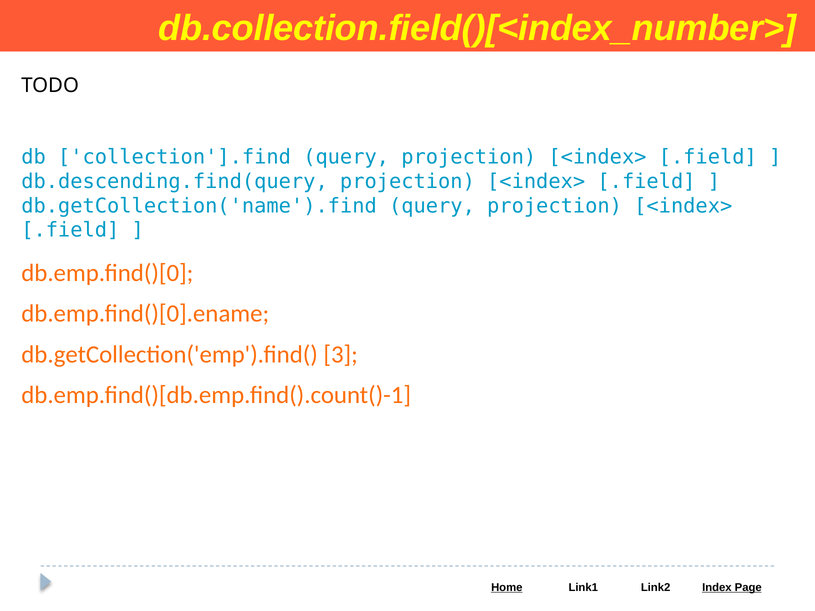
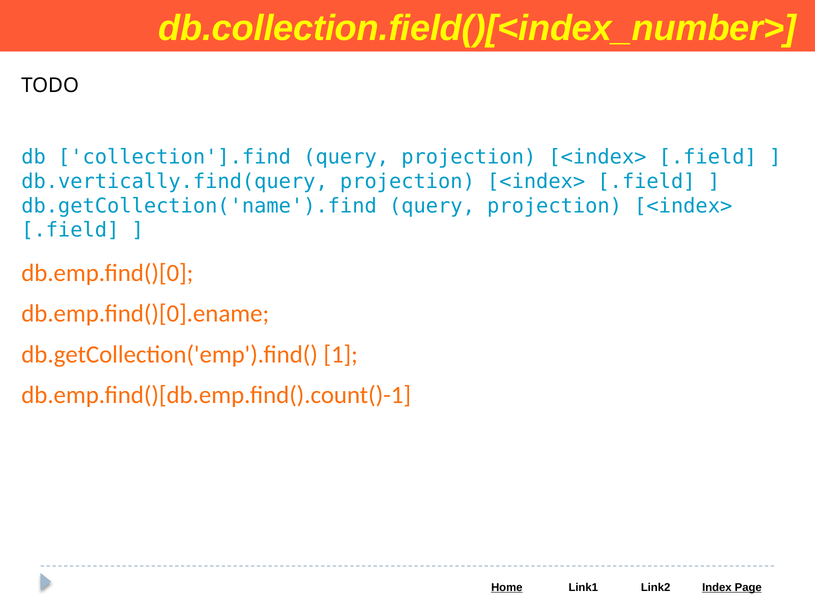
db.descending.find(query: db.descending.find(query -> db.vertically.find(query
3: 3 -> 1
